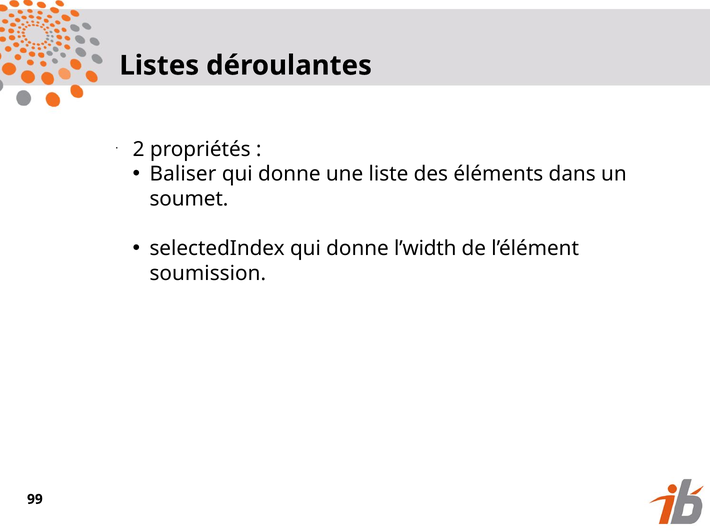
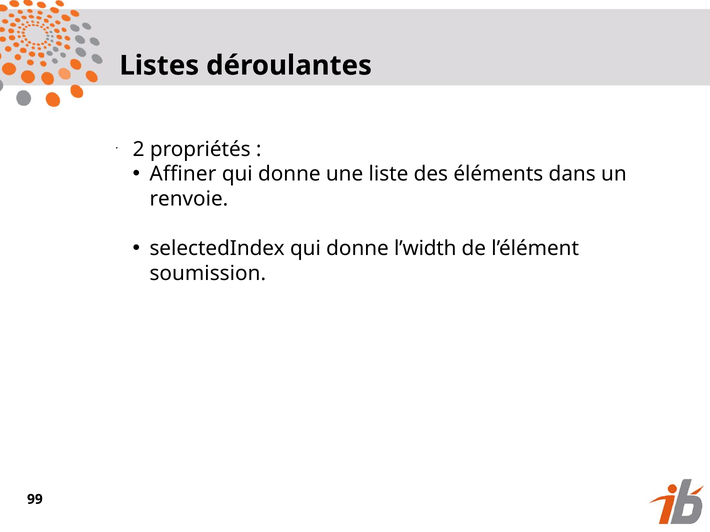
Baliser: Baliser -> Affiner
soumet: soumet -> renvoie
